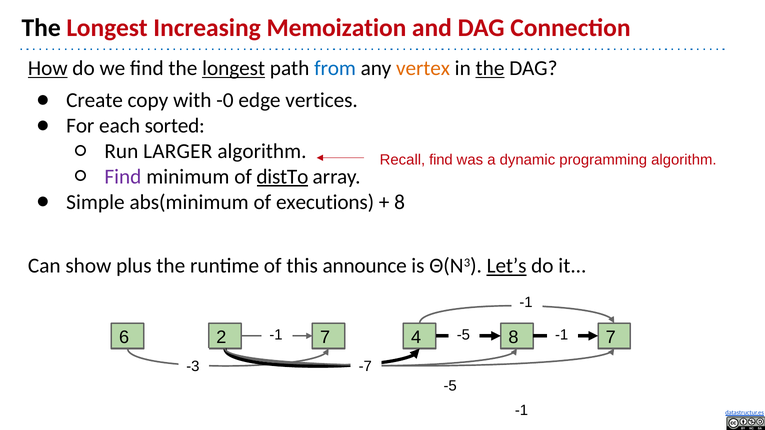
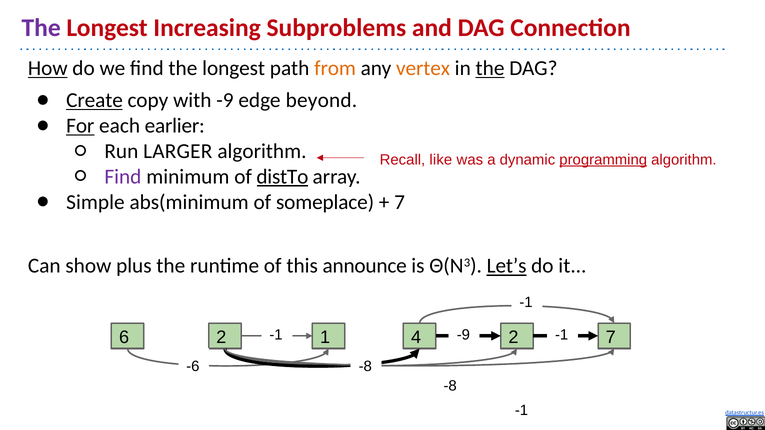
The at (41, 28) colour: black -> purple
Memoization: Memoization -> Subproblems
longest at (234, 68) underline: present -> none
from colour: blue -> orange
Create underline: none -> present
with -0: -0 -> -9
vertices: vertices -> beyond
For underline: none -> present
sorted: sorted -> earlier
Recall find: find -> like
programming underline: none -> present
executions: executions -> someplace
8 at (400, 202): 8 -> 7
-5 at (463, 335): -5 -> -9
6 7: 7 -> 1
4 8: 8 -> 2
-3: -3 -> -6
-7 at (365, 366): -7 -> -8
-5 at (450, 386): -5 -> -8
